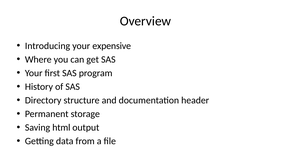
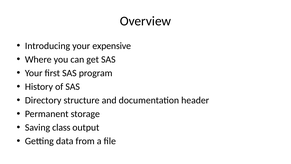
html: html -> class
